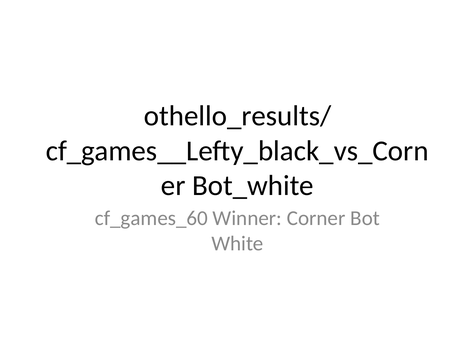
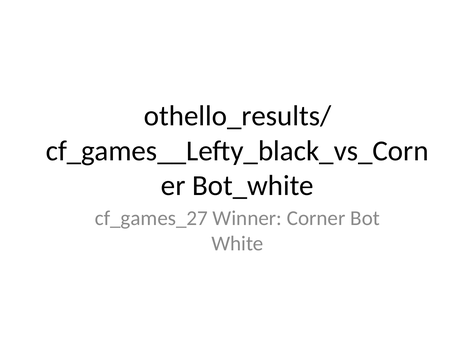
cf_games_60: cf_games_60 -> cf_games_27
